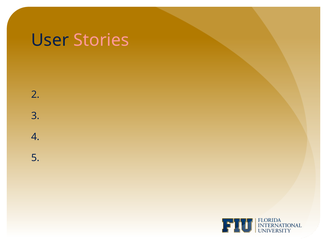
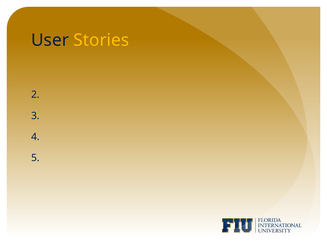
Stories colour: pink -> yellow
